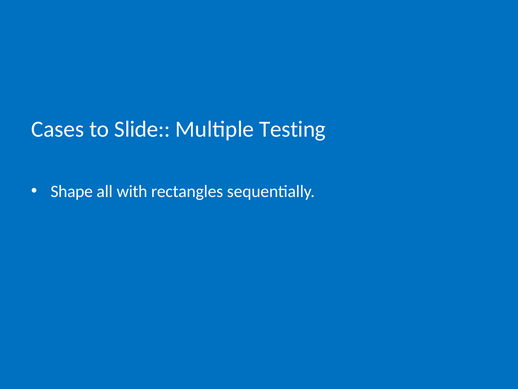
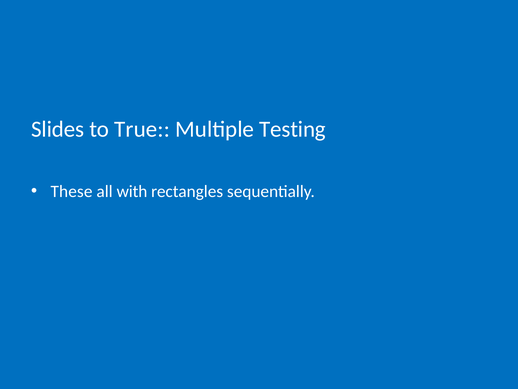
Cases: Cases -> Slides
Slide: Slide -> True
Shape: Shape -> These
